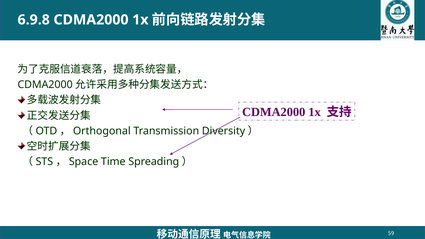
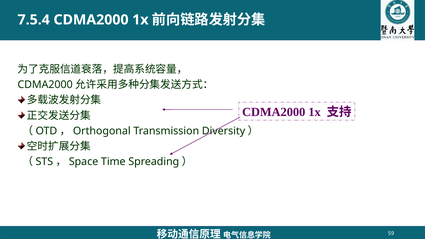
6.9.8: 6.9.8 -> 7.5.4
